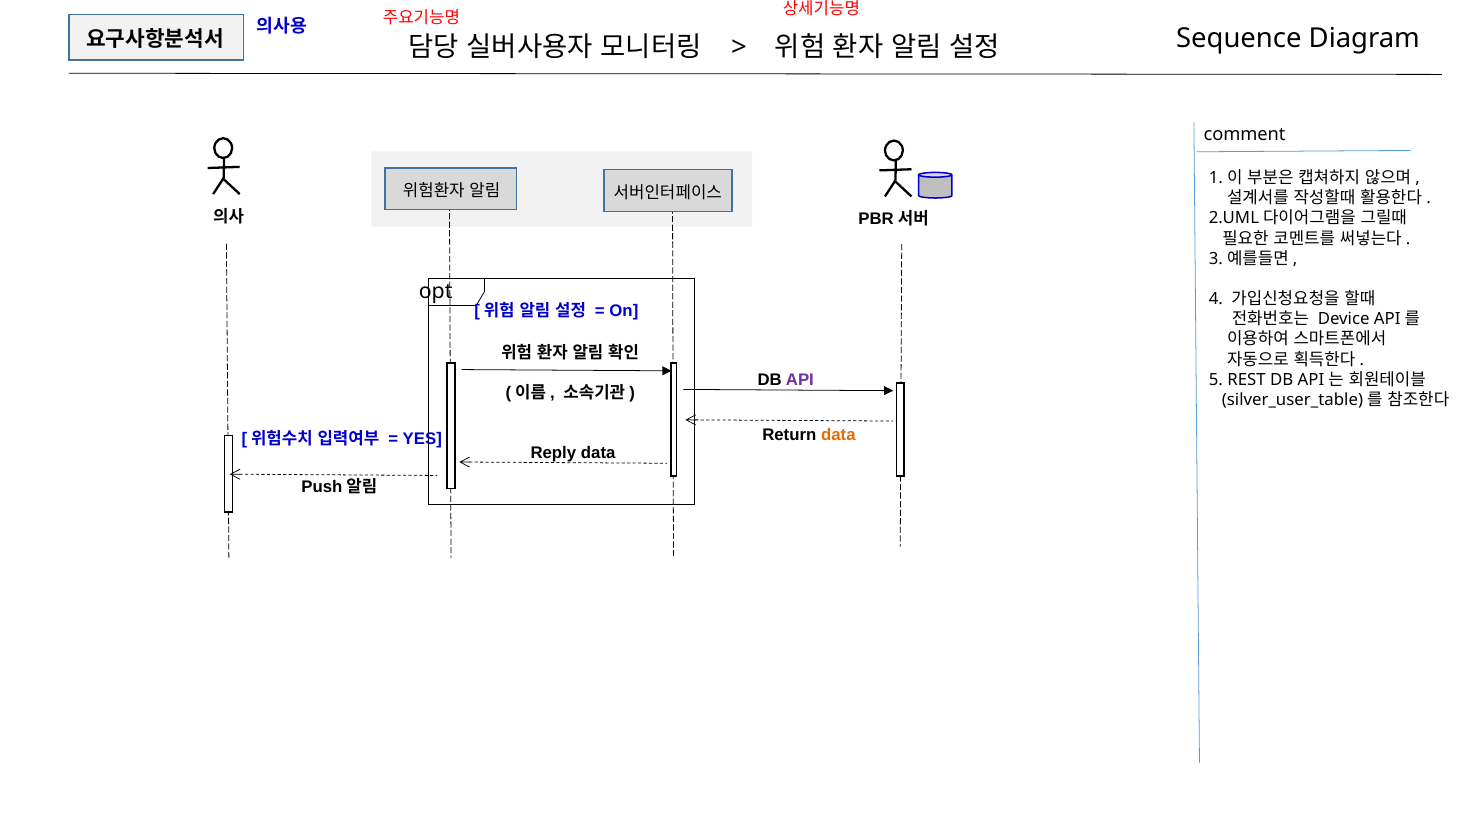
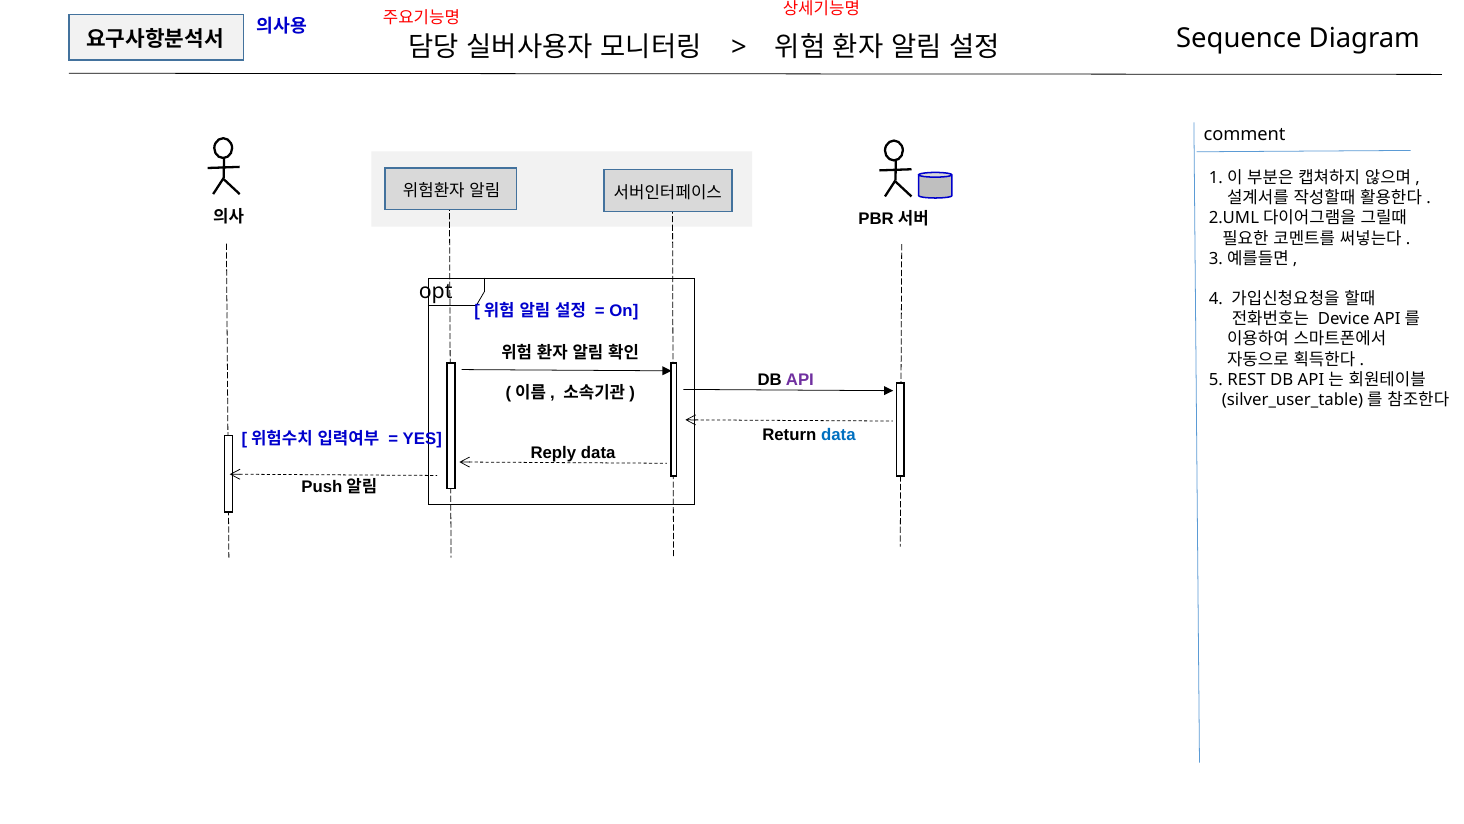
data at (838, 434) colour: orange -> blue
